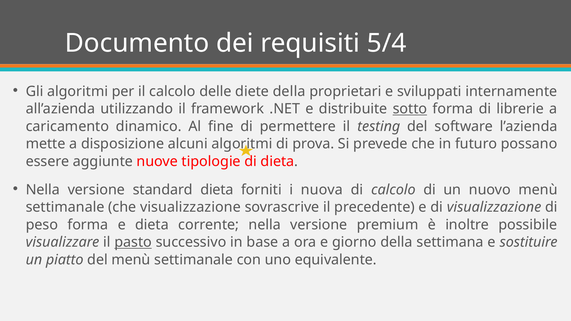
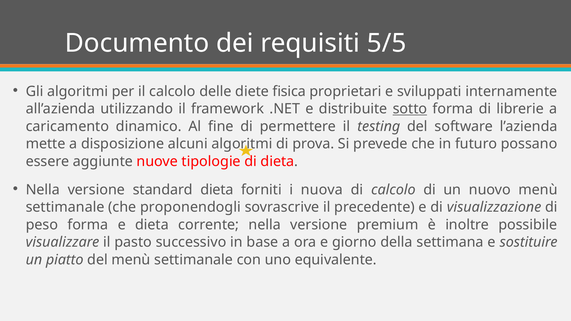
5/4: 5/4 -> 5/5
diete della: della -> fisica
che visualizzazione: visualizzazione -> proponendogli
pasto underline: present -> none
